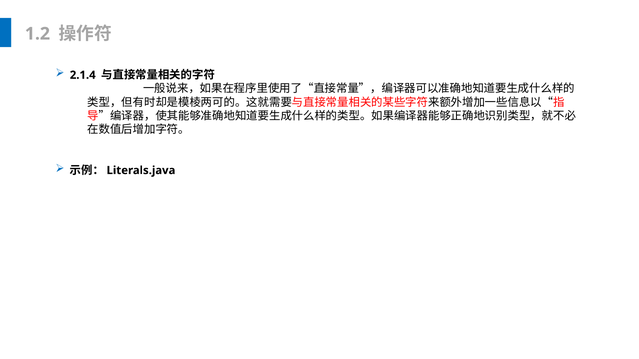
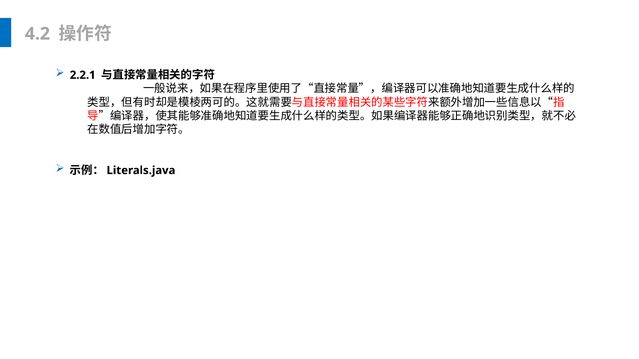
1.2: 1.2 -> 4.2
2.1.4: 2.1.4 -> 2.2.1
